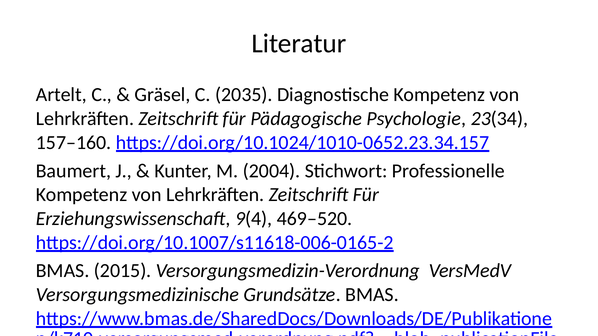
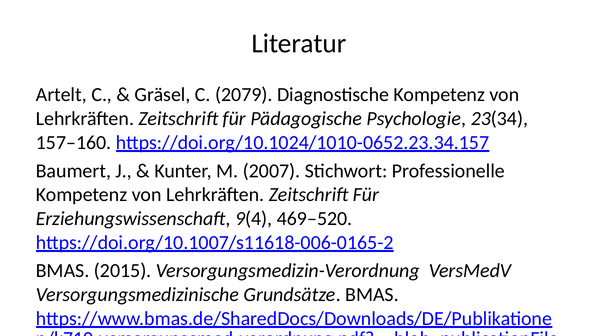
2035: 2035 -> 2079
2004: 2004 -> 2007
